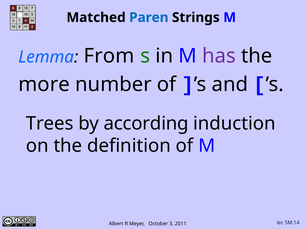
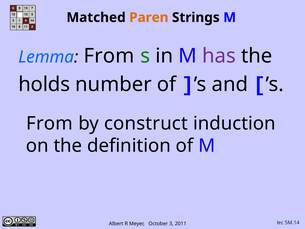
Paren colour: blue -> orange
more: more -> holds
Trees at (50, 123): Trees -> From
according: according -> construct
